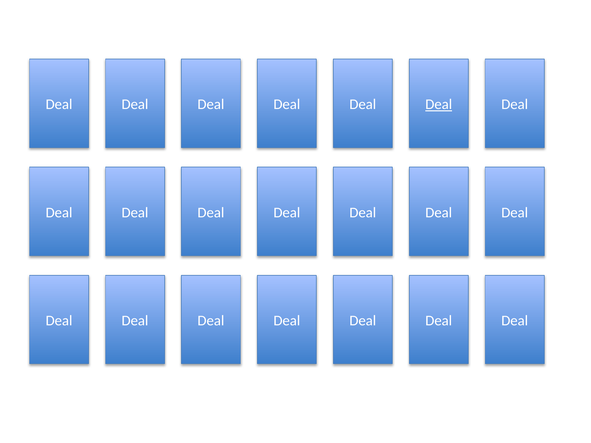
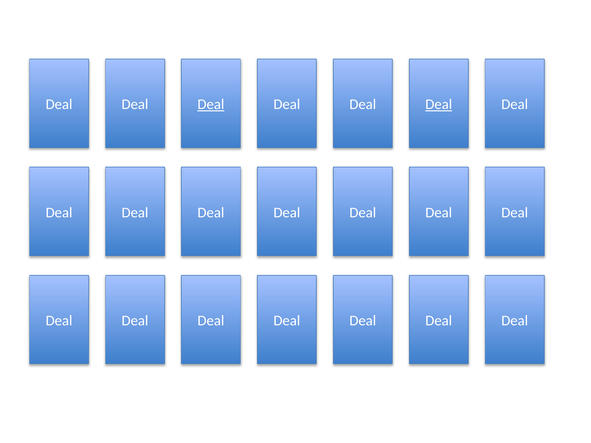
Deal at (211, 104) underline: none -> present
